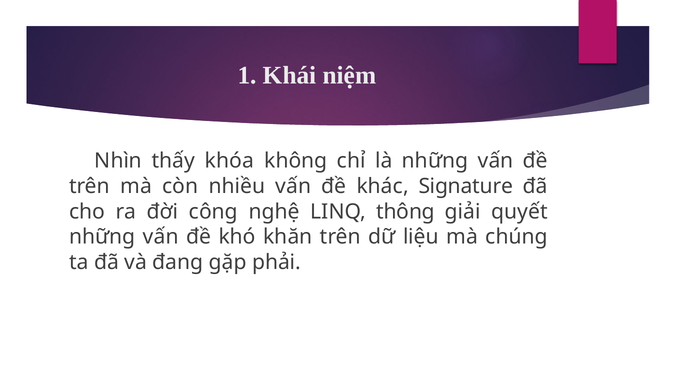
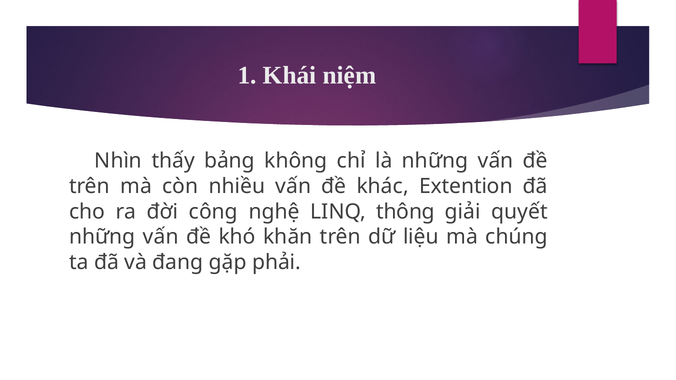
khóa: khóa -> bảng
Signature: Signature -> Extention
